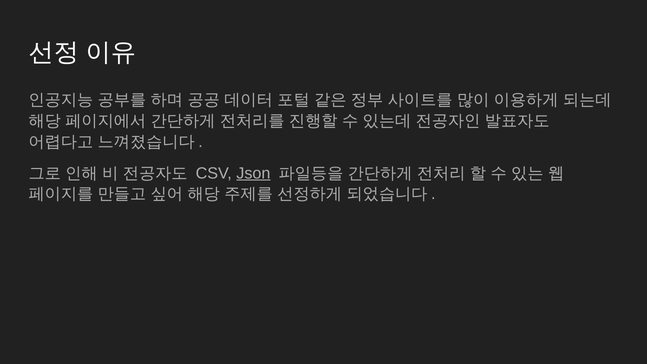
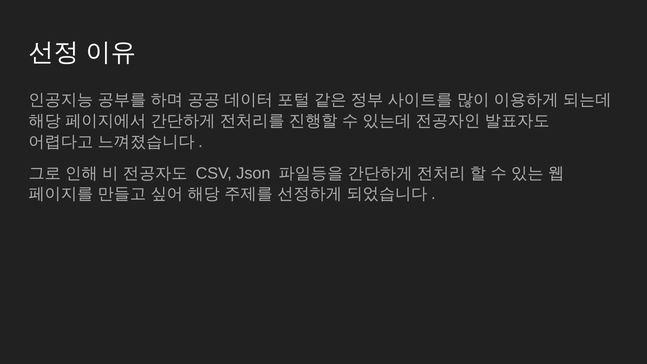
Json underline: present -> none
